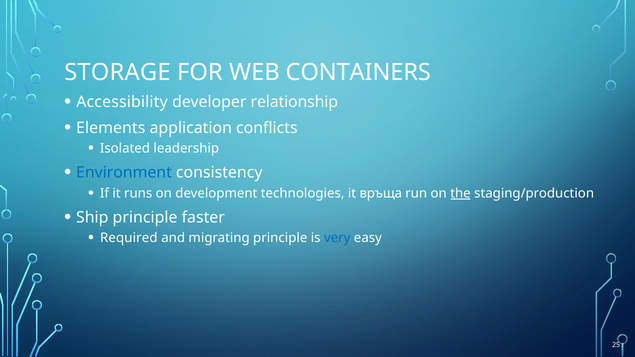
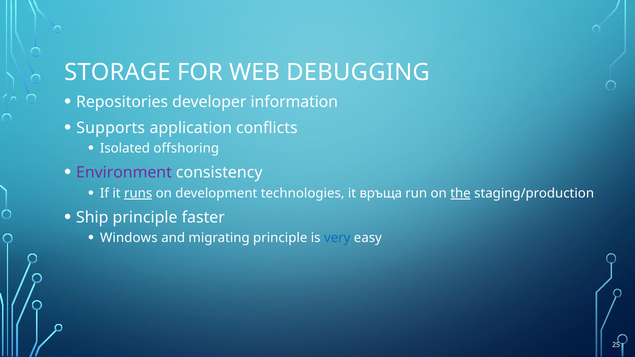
CONTAINERS: CONTAINERS -> DEBUGGING
Accessibility: Accessibility -> Repositories
relationship: relationship -> information
Elements: Elements -> Supports
leadership: leadership -> offshoring
Environment colour: blue -> purple
runs underline: none -> present
Required: Required -> Windows
